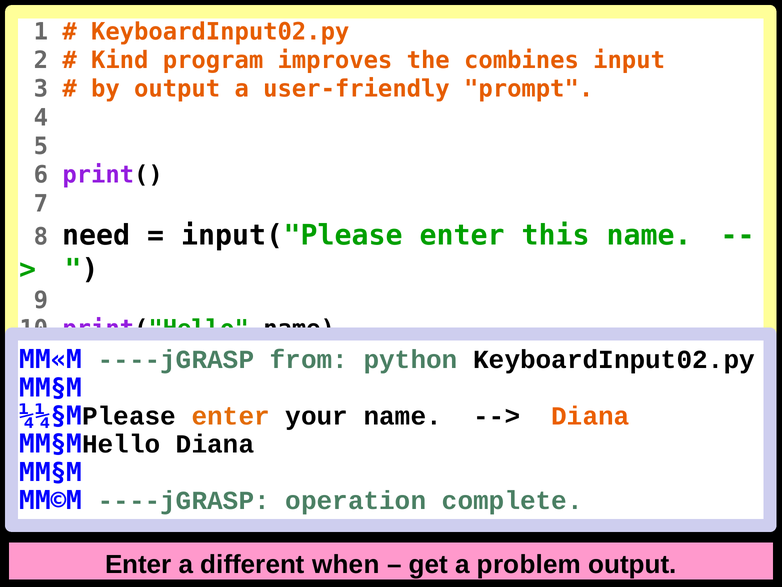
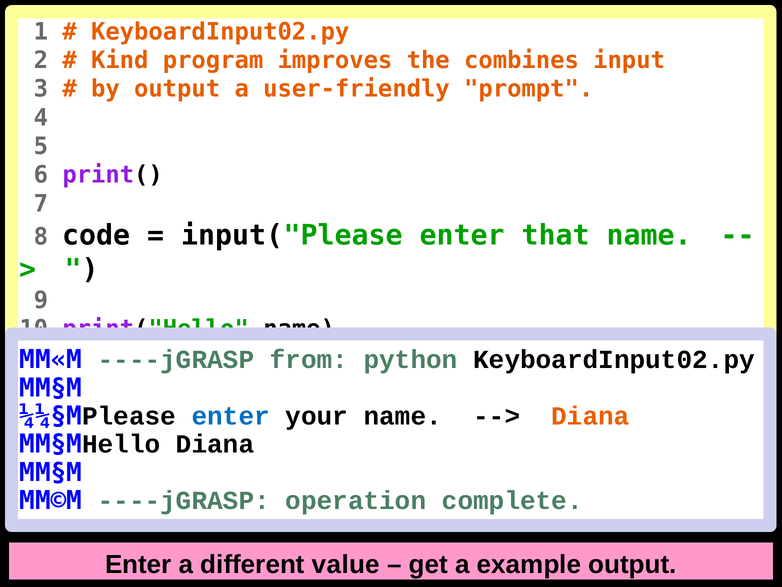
need: need -> code
this: this -> that
enter at (231, 416) colour: orange -> blue
when: when -> value
problem: problem -> example
